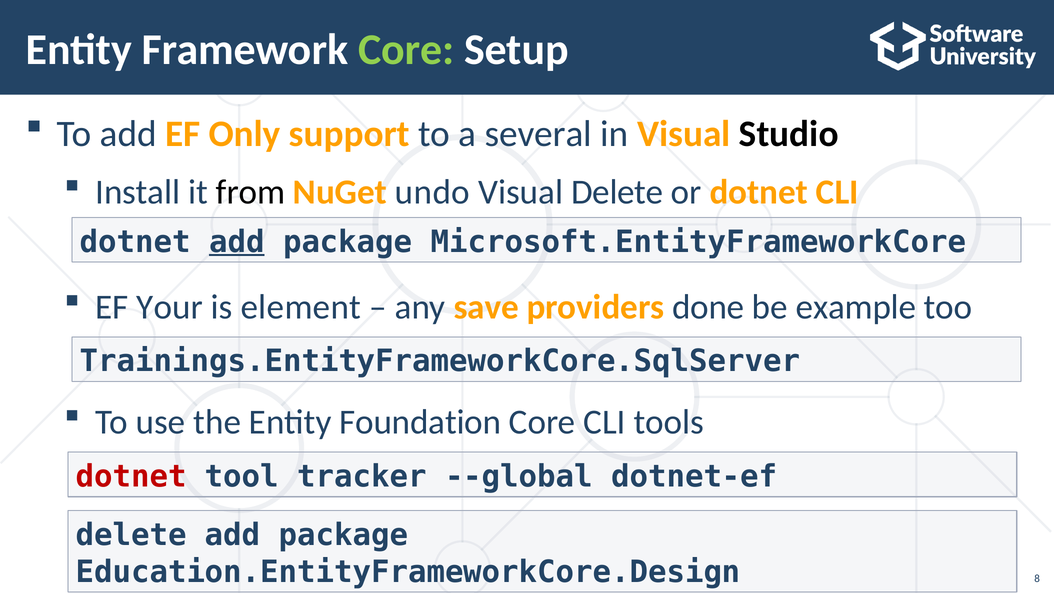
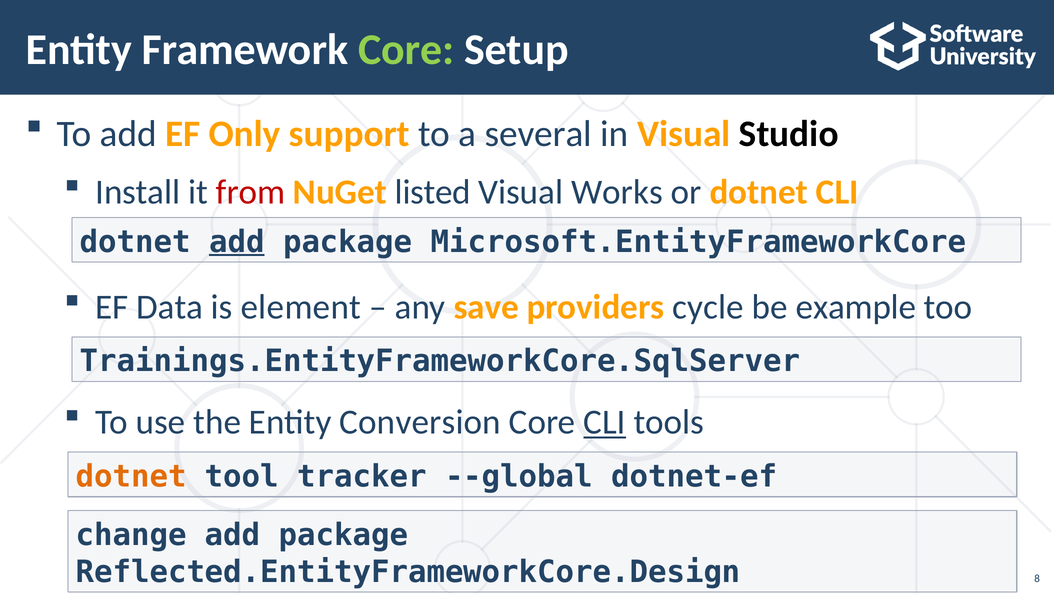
from colour: black -> red
undo: undo -> listed
Visual Delete: Delete -> Works
Your: Your -> Data
done: done -> cycle
Foundation: Foundation -> Conversion
CLI at (605, 422) underline: none -> present
dotnet at (131, 477) colour: red -> orange
delete at (131, 535): delete -> change
Education.EntityFrameworkCore.Design: Education.EntityFrameworkCore.Design -> Reflected.EntityFrameworkCore.Design
